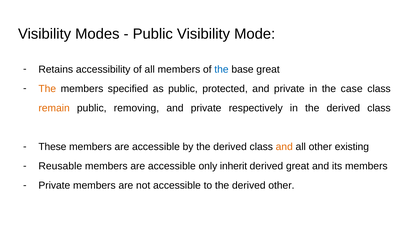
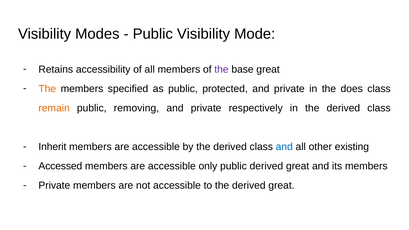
the at (222, 69) colour: blue -> purple
case: case -> does
These: These -> Inherit
and at (284, 147) colour: orange -> blue
Reusable: Reusable -> Accessed
only inherit: inherit -> public
the derived other: other -> great
